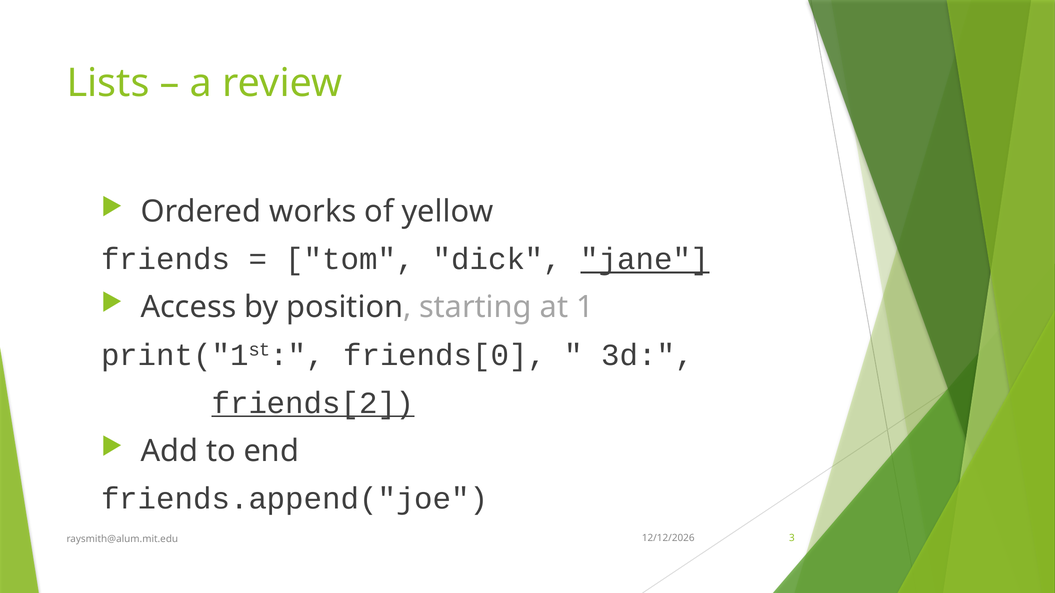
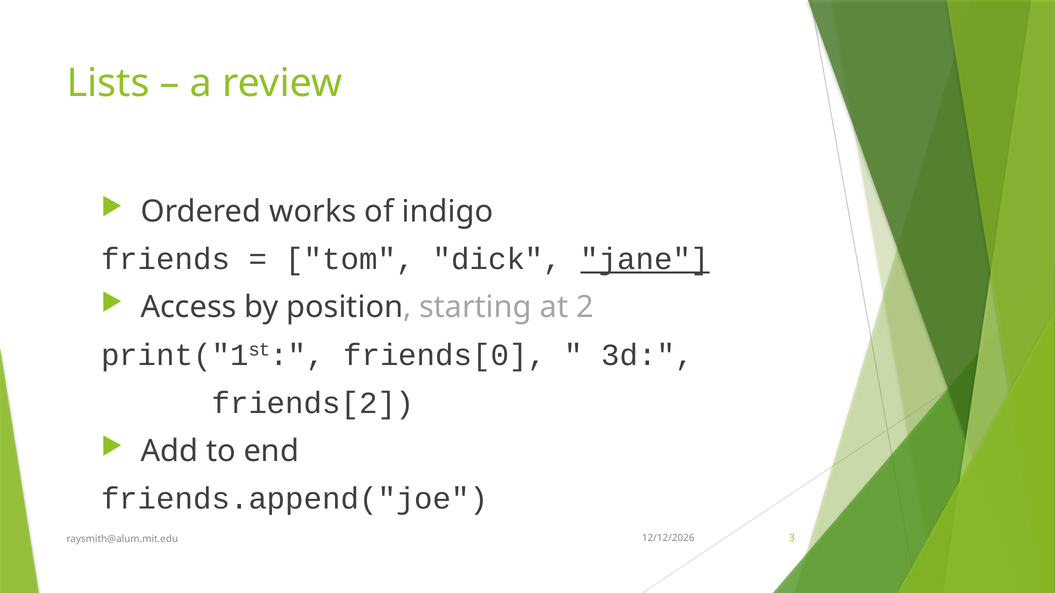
yellow: yellow -> indigo
1: 1 -> 2
friends[2 underline: present -> none
